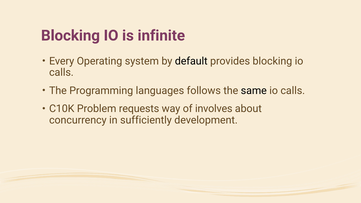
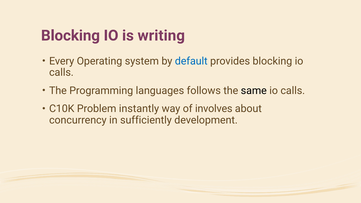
infinite: infinite -> writing
default colour: black -> blue
requests: requests -> instantly
